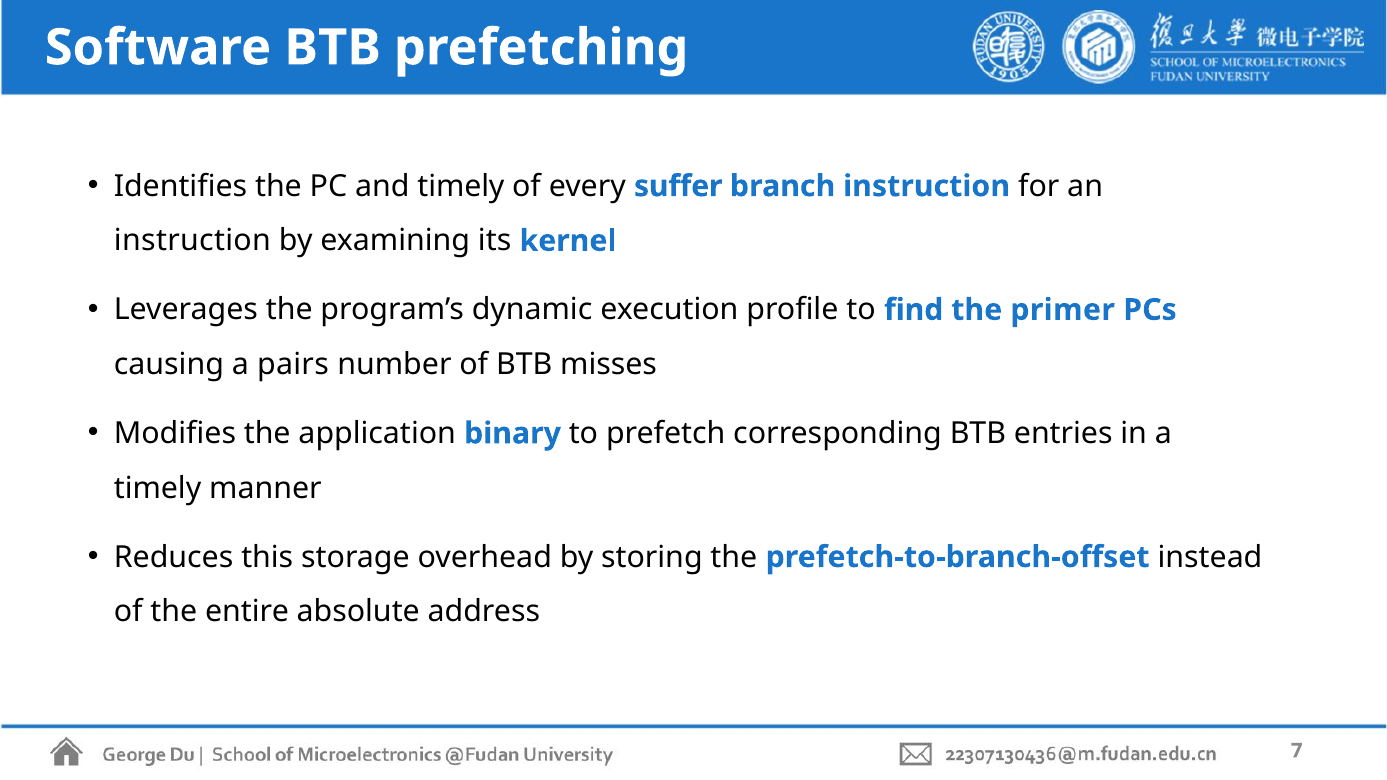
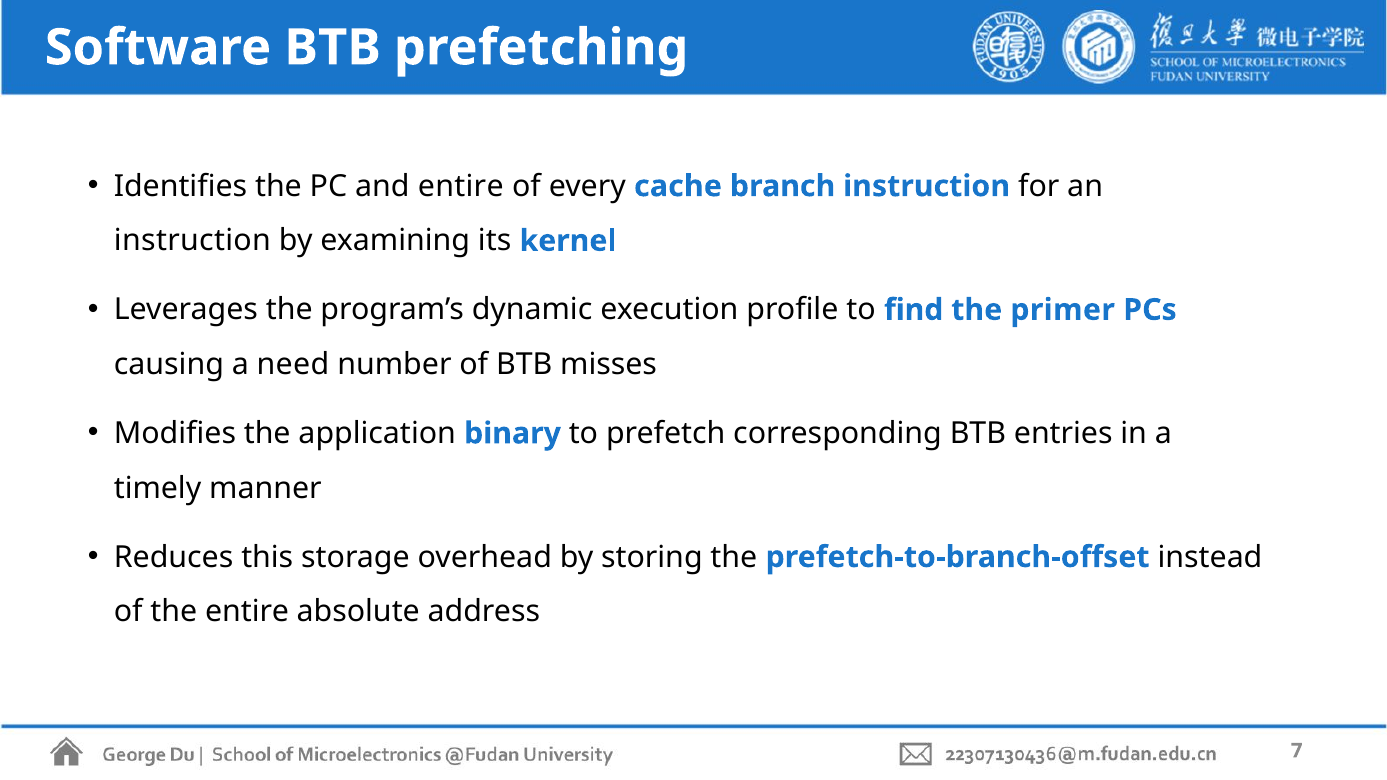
and timely: timely -> entire
suffer: suffer -> cache
pairs: pairs -> need
